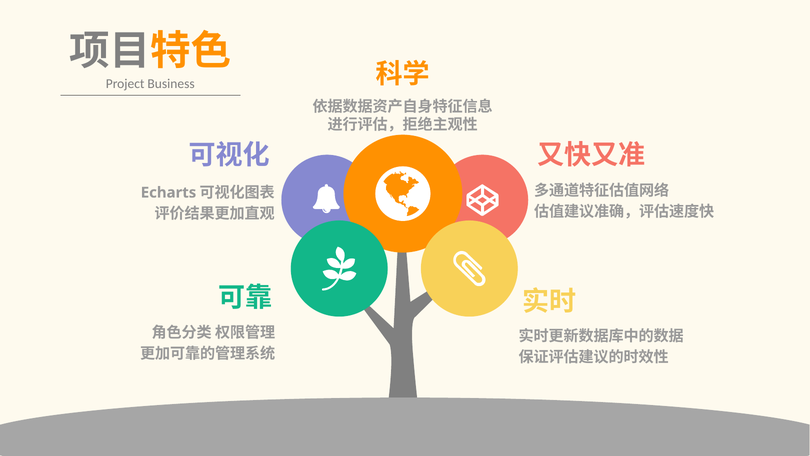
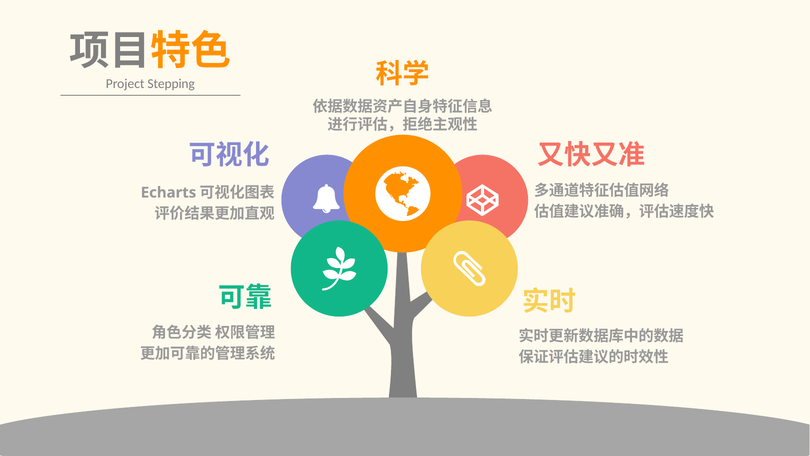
Business: Business -> Stepping
